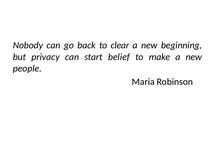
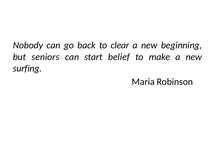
privacy: privacy -> seniors
people: people -> surfing
